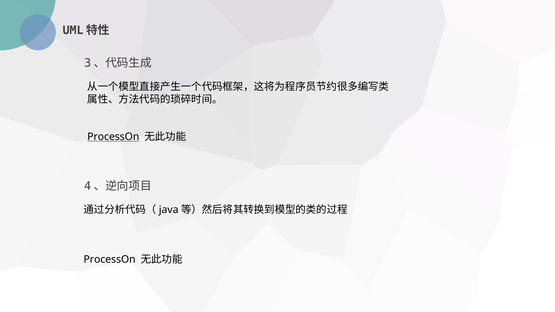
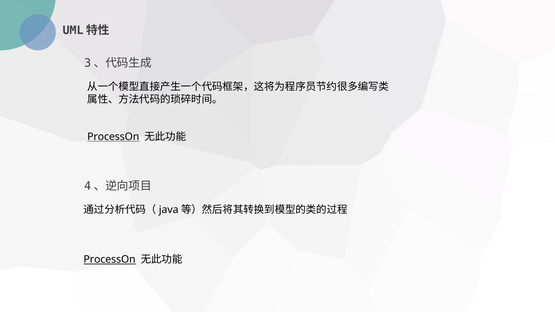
ProcessOn at (110, 260) underline: none -> present
